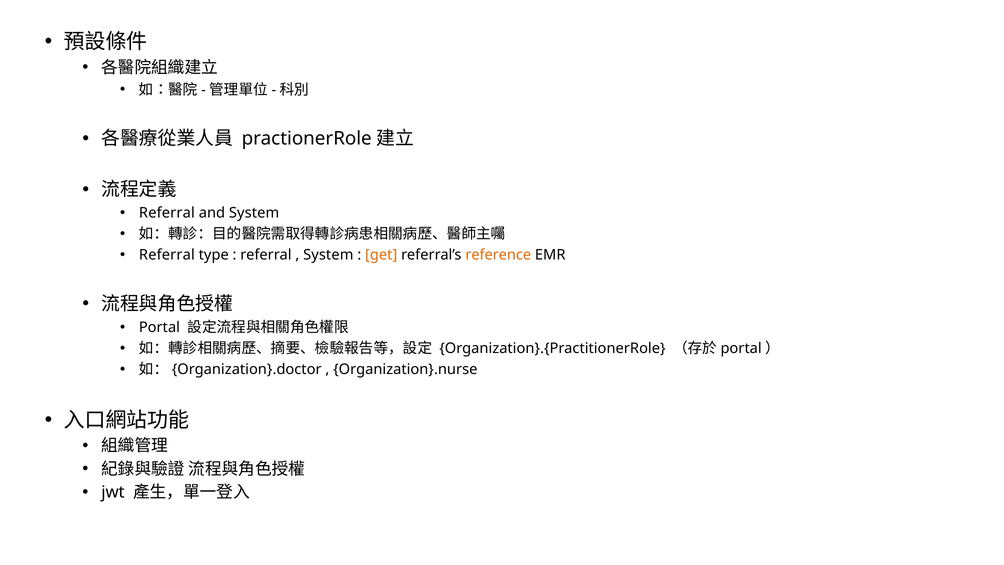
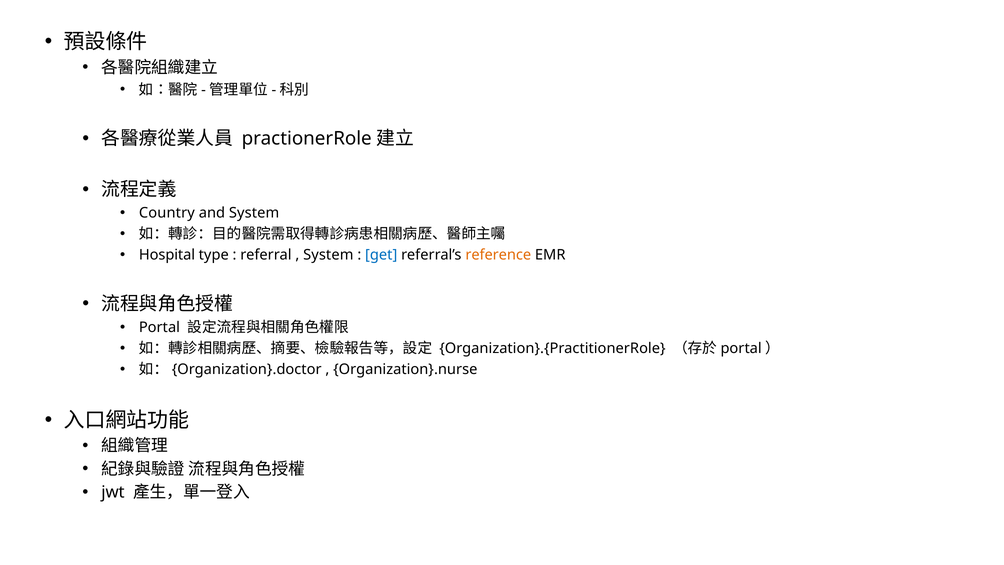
Referral at (167, 213): Referral -> Country
Referral at (167, 255): Referral -> Hospital
get colour: orange -> blue
